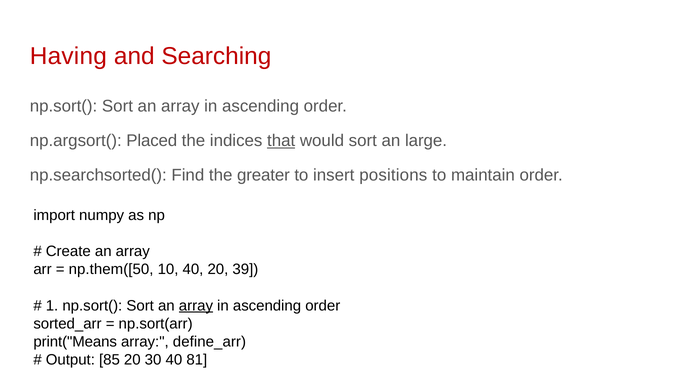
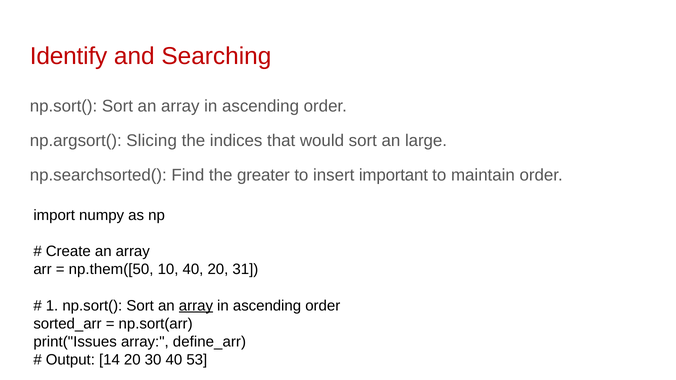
Having: Having -> Identify
Placed: Placed -> Slicing
that underline: present -> none
positions: positions -> important
39: 39 -> 31
print("Means: print("Means -> print("Issues
85: 85 -> 14
81: 81 -> 53
